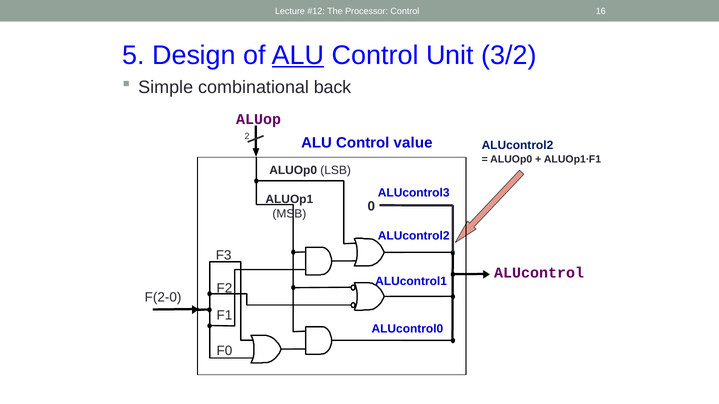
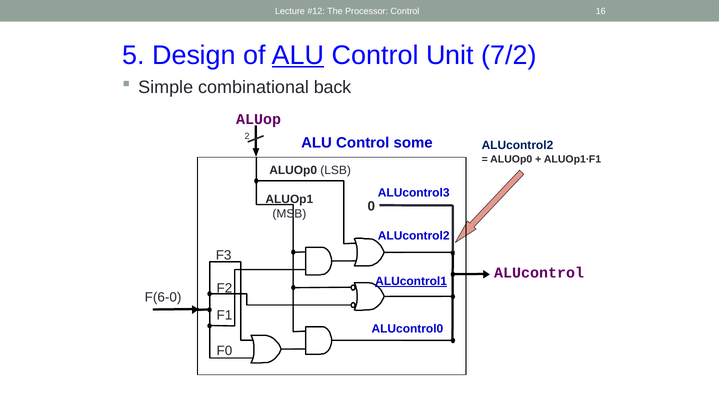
3/2: 3/2 -> 7/2
value: value -> some
ALUcontrol1 underline: none -> present
F(2-0: F(2-0 -> F(6-0
